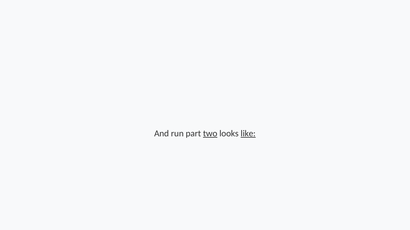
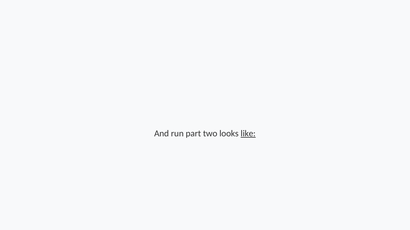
two underline: present -> none
